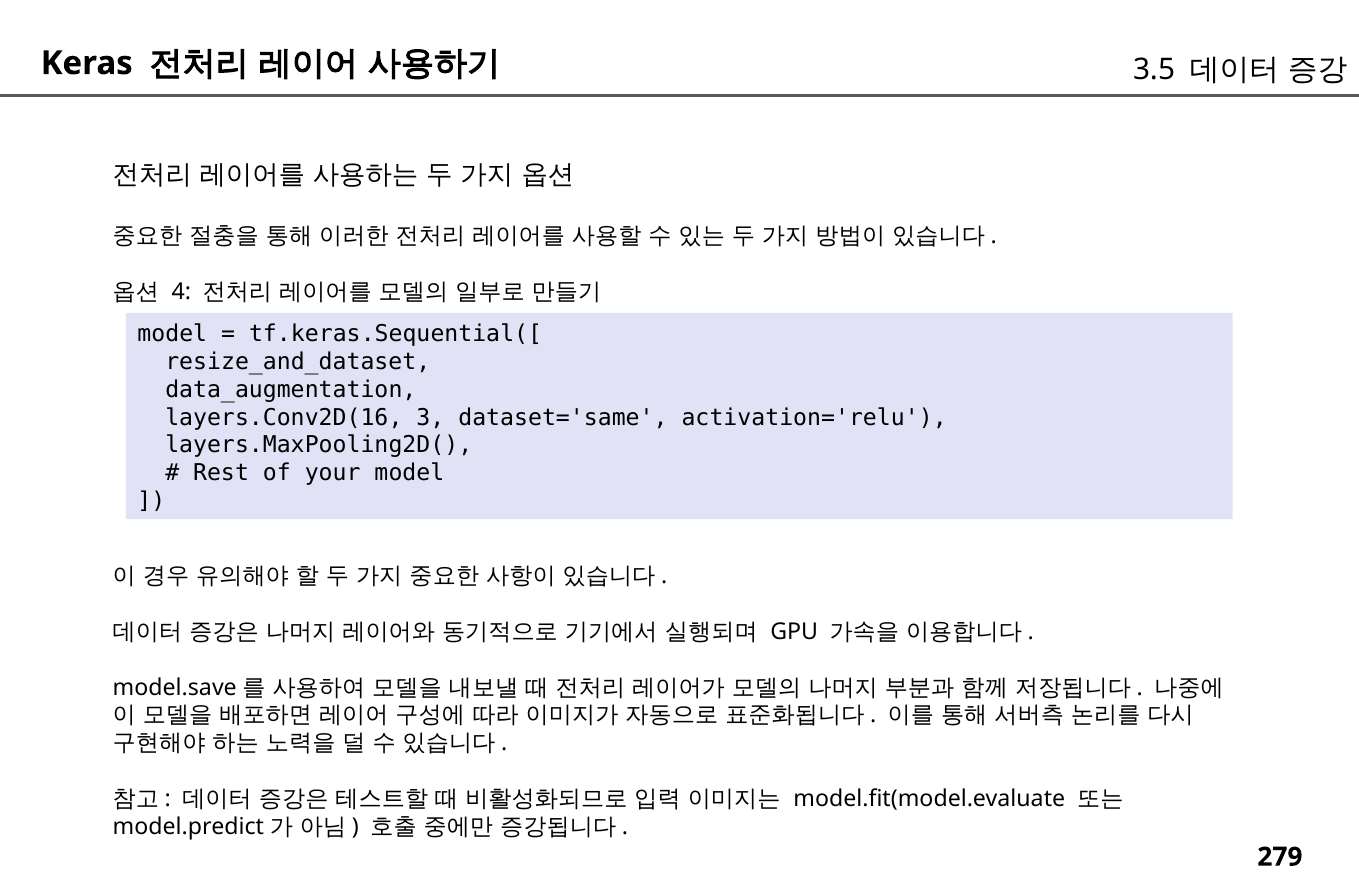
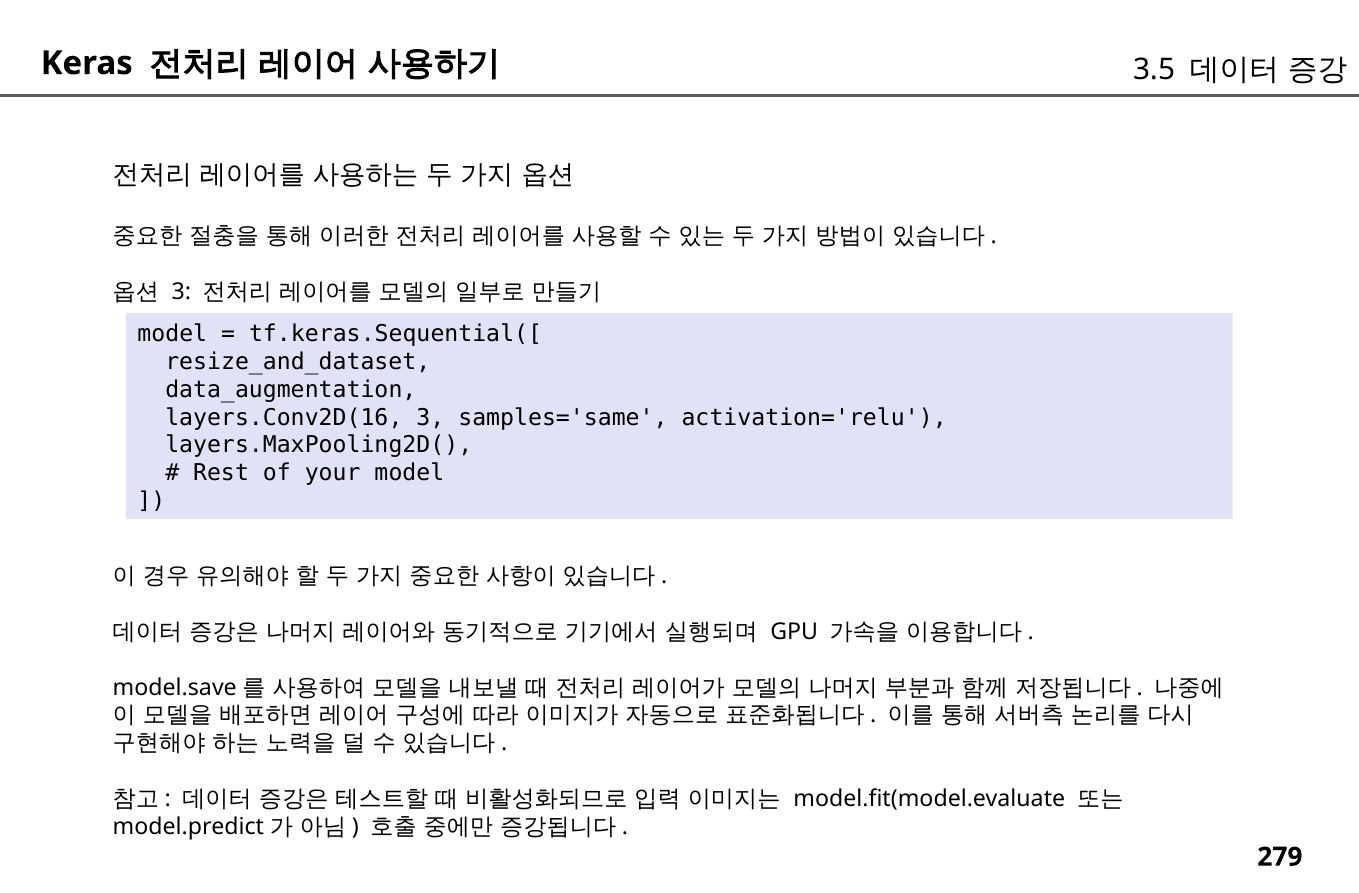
4 at (181, 292): 4 -> 3
dataset='same: dataset='same -> samples='same
